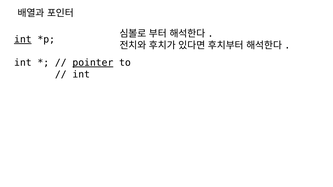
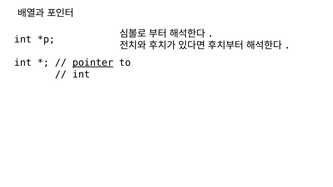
int at (23, 40) underline: present -> none
